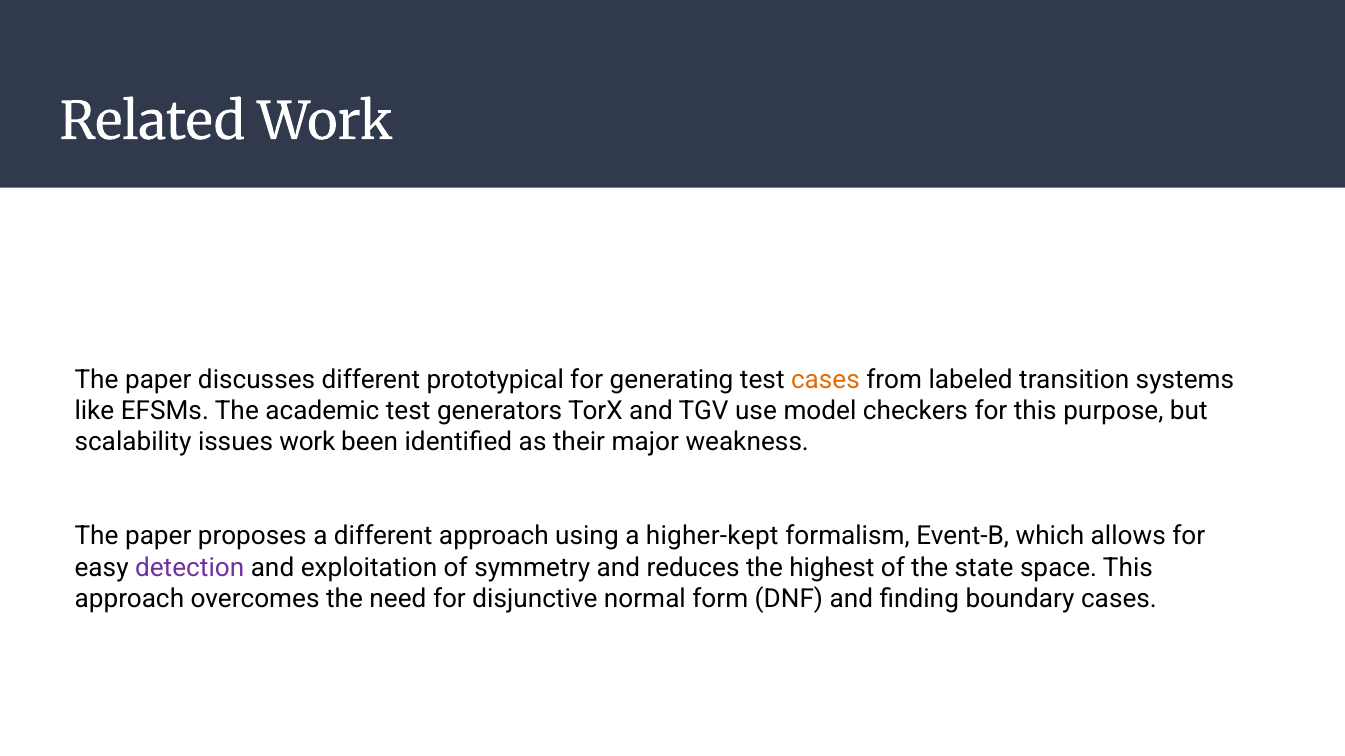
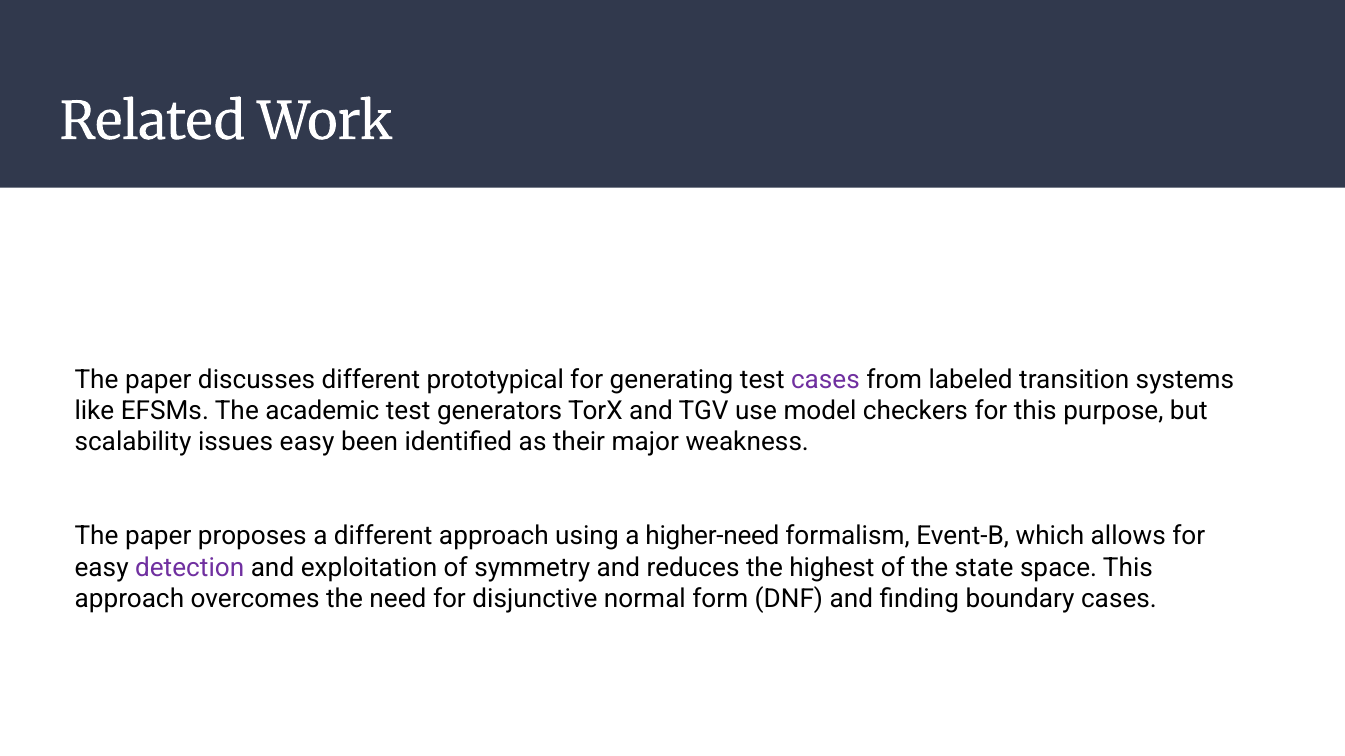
cases at (825, 380) colour: orange -> purple
issues work: work -> easy
higher-kept: higher-kept -> higher-need
